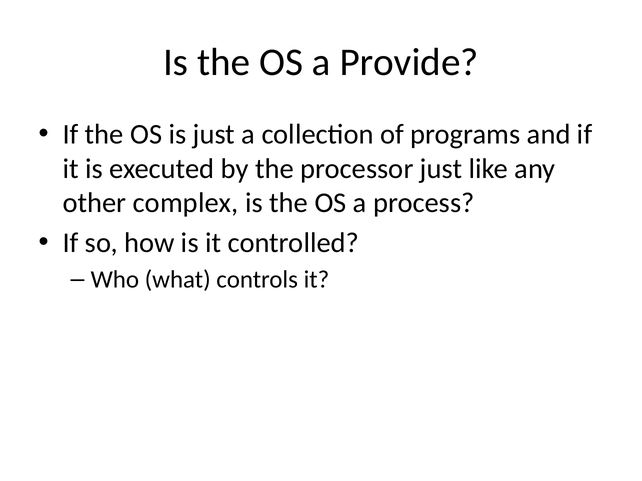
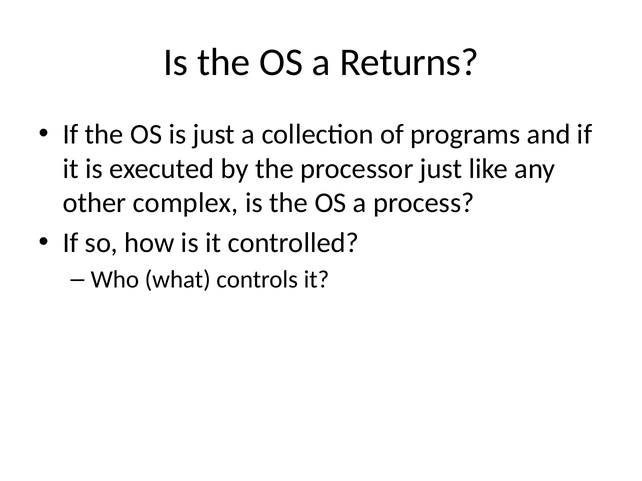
Provide: Provide -> Returns
